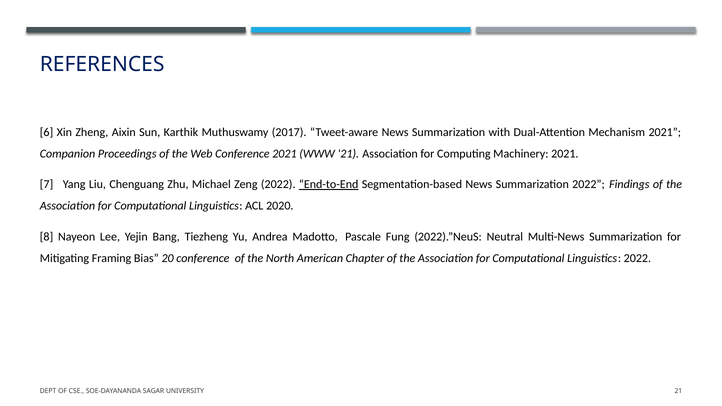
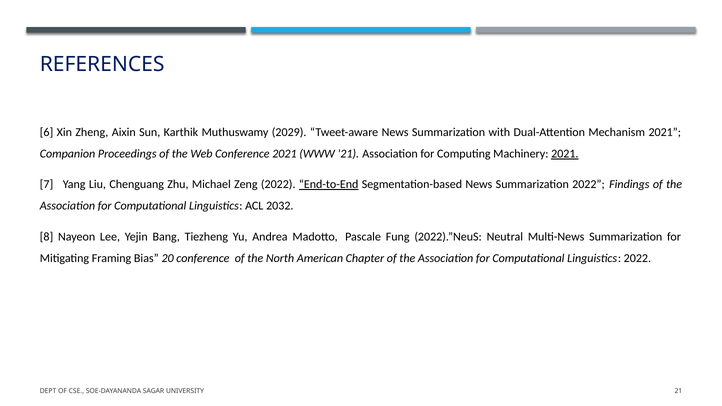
2017: 2017 -> 2029
2021 at (565, 154) underline: none -> present
2020: 2020 -> 2032
